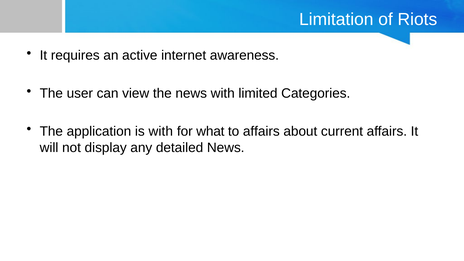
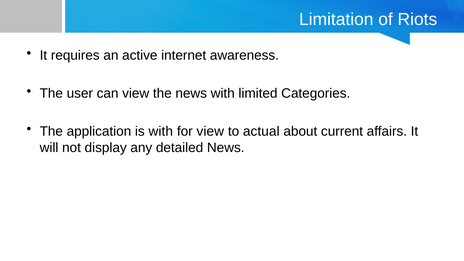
for what: what -> view
to affairs: affairs -> actual
